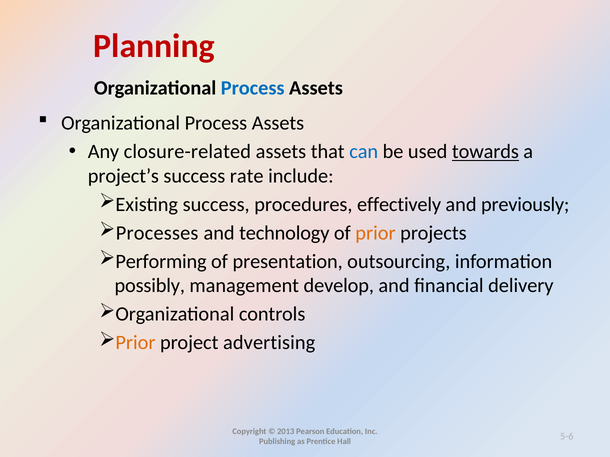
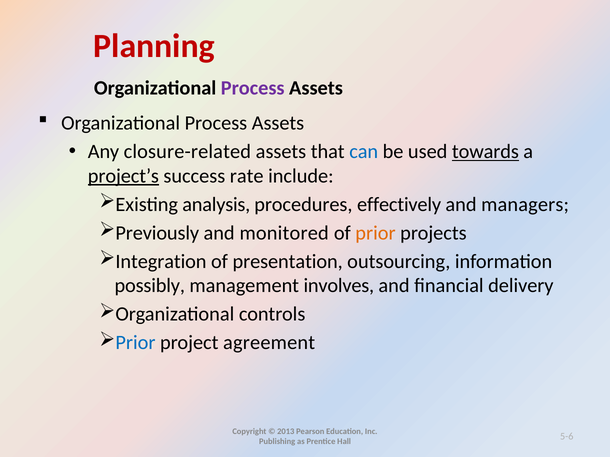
Process at (253, 88) colour: blue -> purple
project’s underline: none -> present
Existing success: success -> analysis
previously: previously -> managers
Processes: Processes -> Previously
technology: technology -> monitored
Performing: Performing -> Integration
develop: develop -> involves
Prior at (135, 343) colour: orange -> blue
advertising: advertising -> agreement
